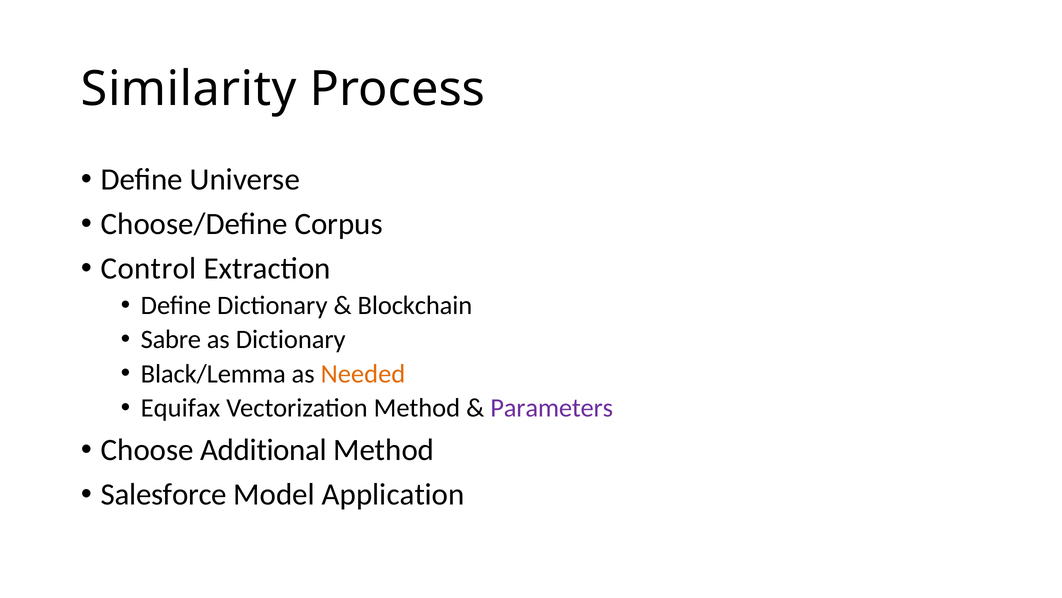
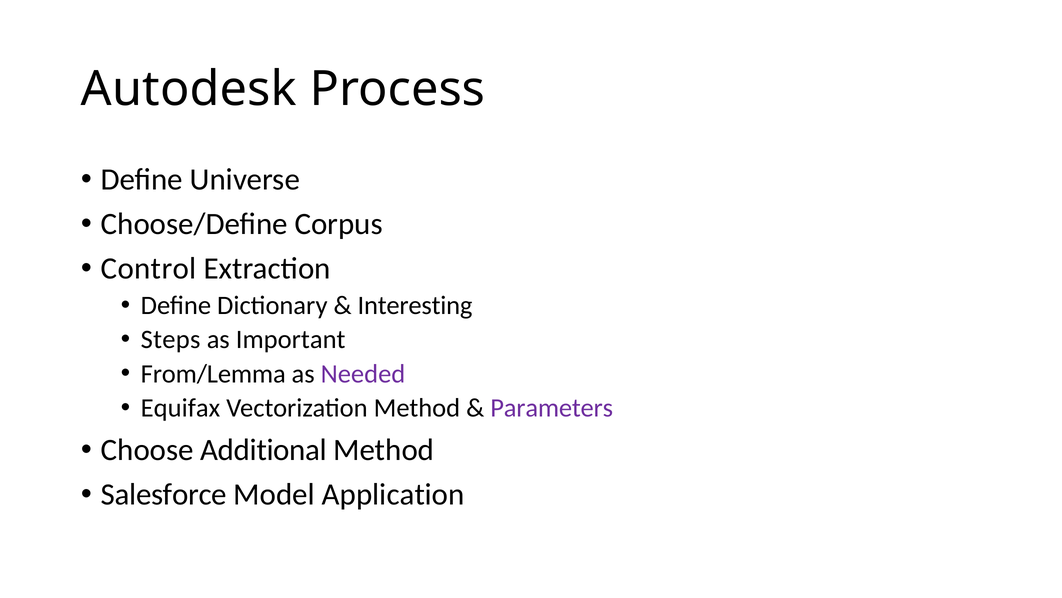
Similarity: Similarity -> Autodesk
Blockchain: Blockchain -> Interesting
Sabre: Sabre -> Steps
as Dictionary: Dictionary -> Important
Black/Lemma: Black/Lemma -> From/Lemma
Needed colour: orange -> purple
